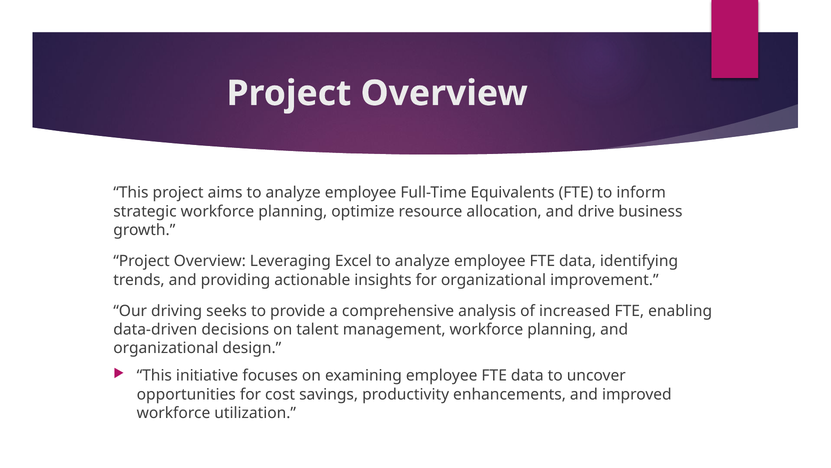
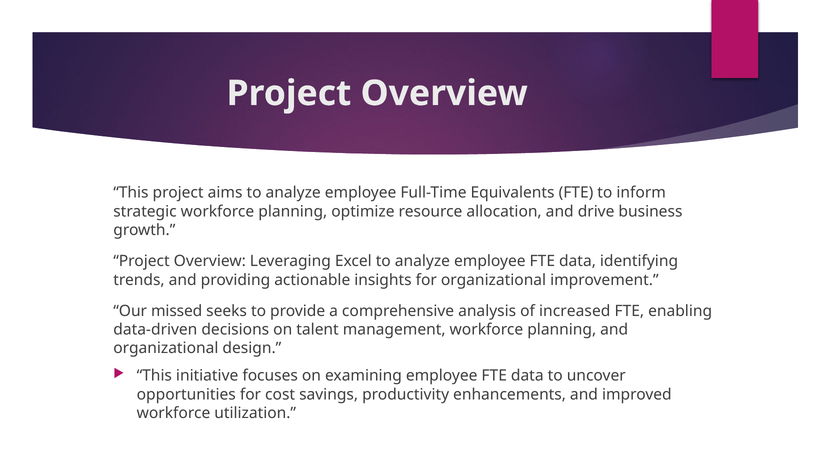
driving: driving -> missed
